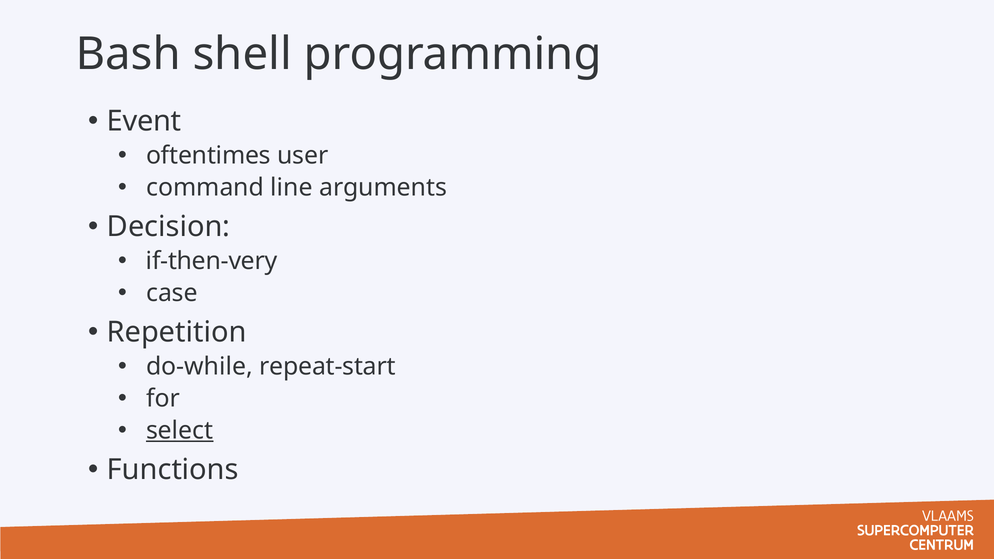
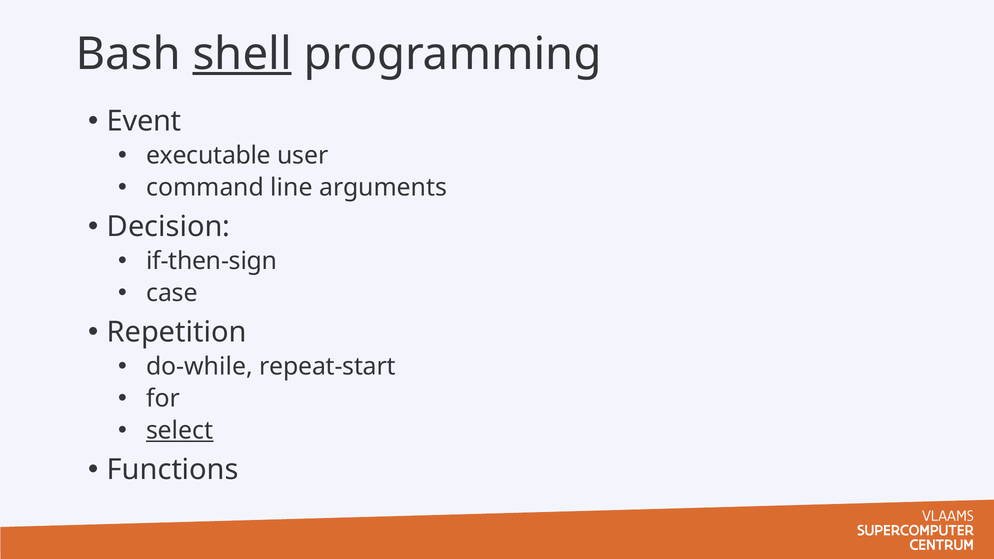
shell underline: none -> present
oftentimes: oftentimes -> executable
if-then-very: if-then-very -> if-then-sign
